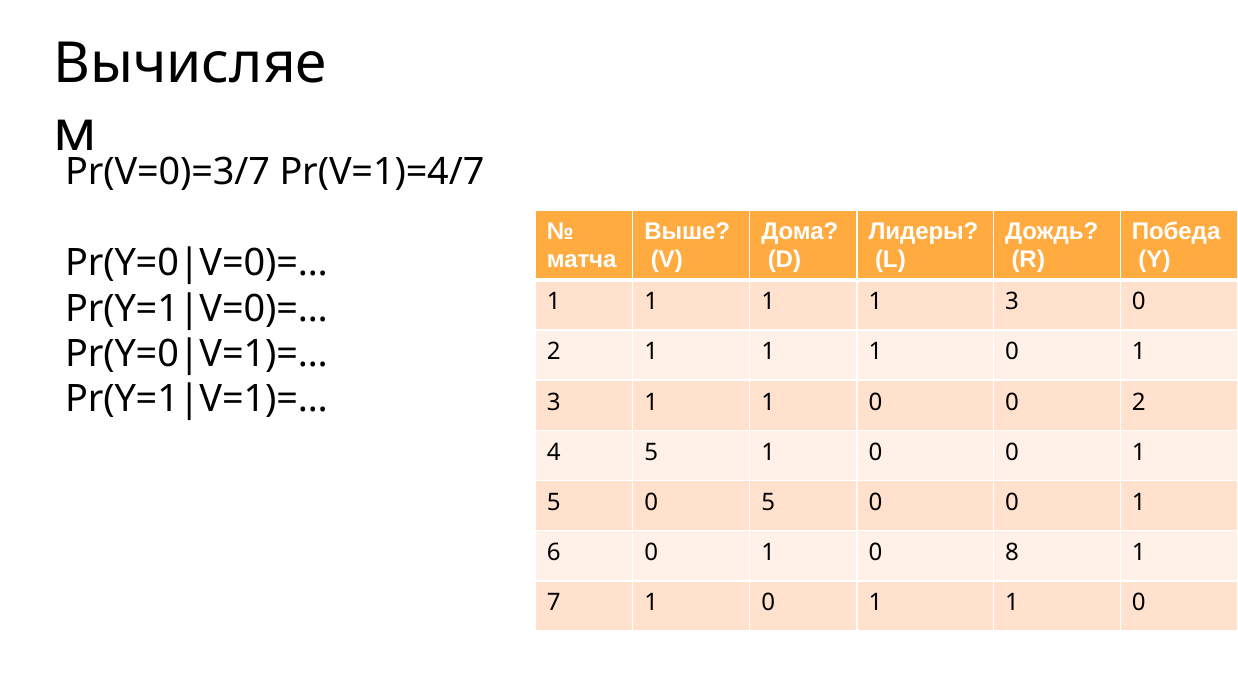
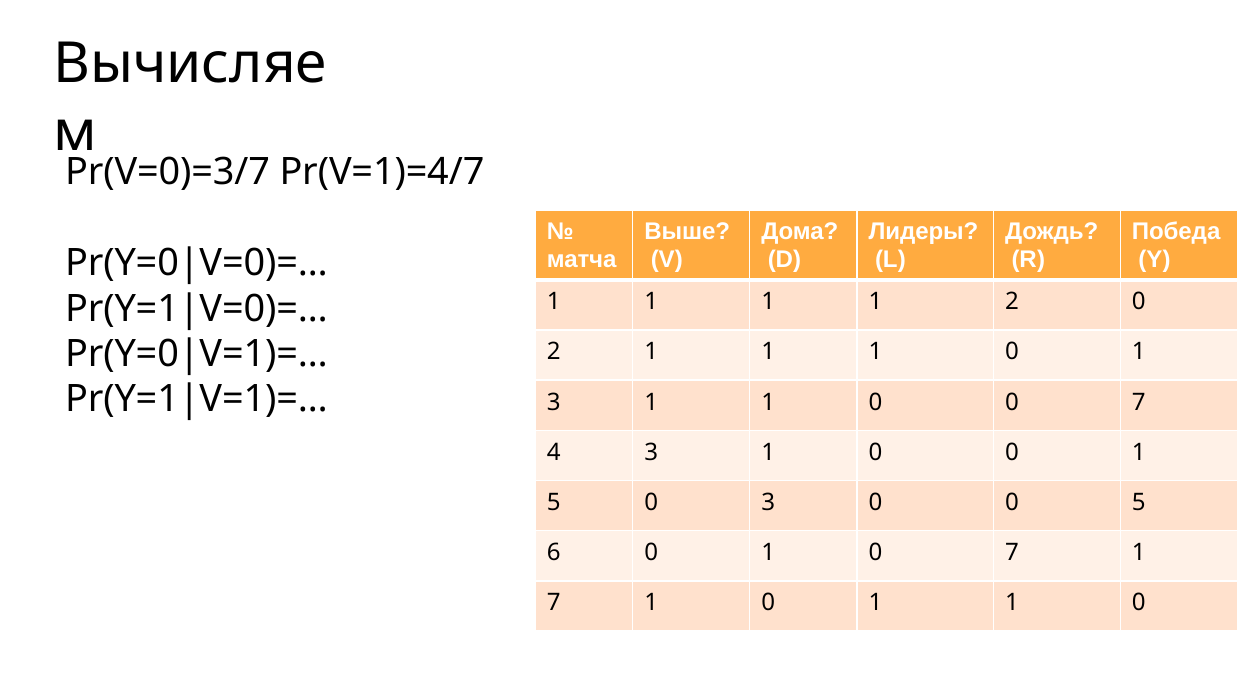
1 1 3: 3 -> 2
0 0 2: 2 -> 7
4 5: 5 -> 3
0 5: 5 -> 3
1 at (1139, 503): 1 -> 5
1 0 8: 8 -> 7
